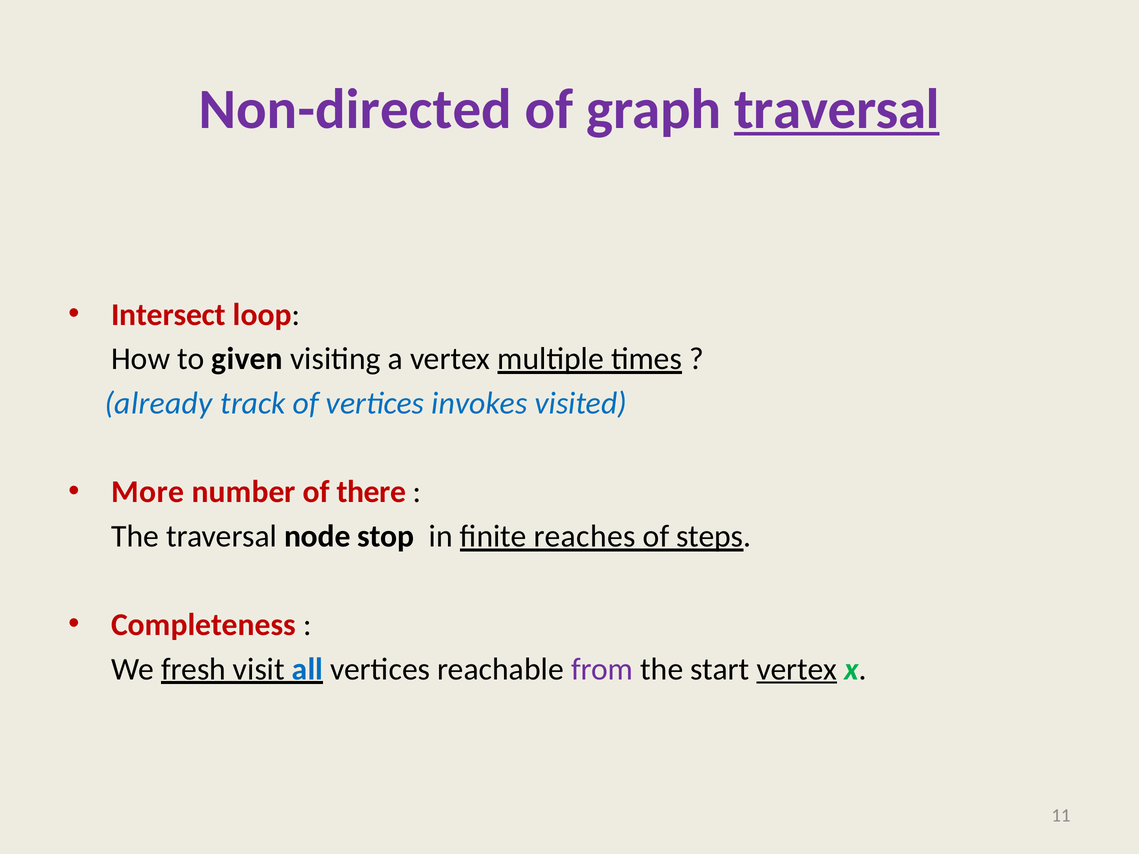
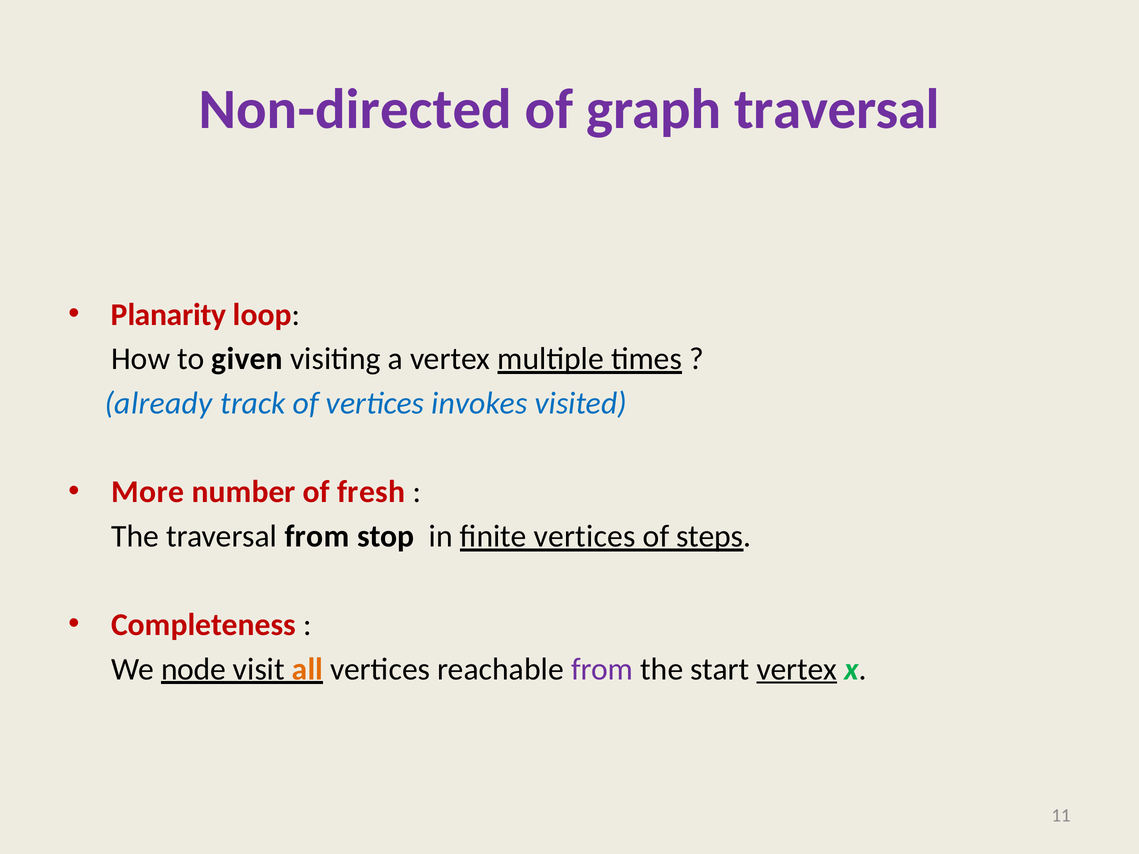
traversal at (837, 109) underline: present -> none
Intersect: Intersect -> Planarity
there: there -> fresh
traversal node: node -> from
finite reaches: reaches -> vertices
fresh: fresh -> node
all colour: blue -> orange
